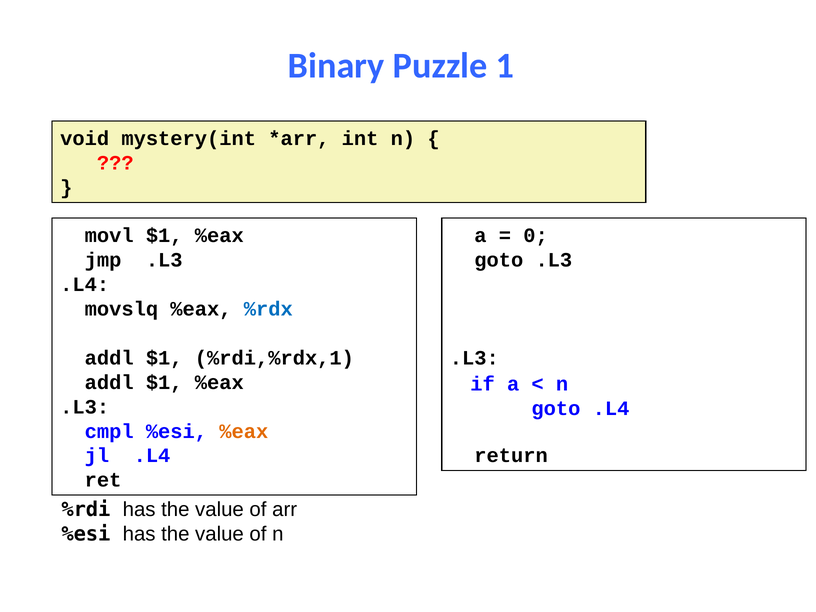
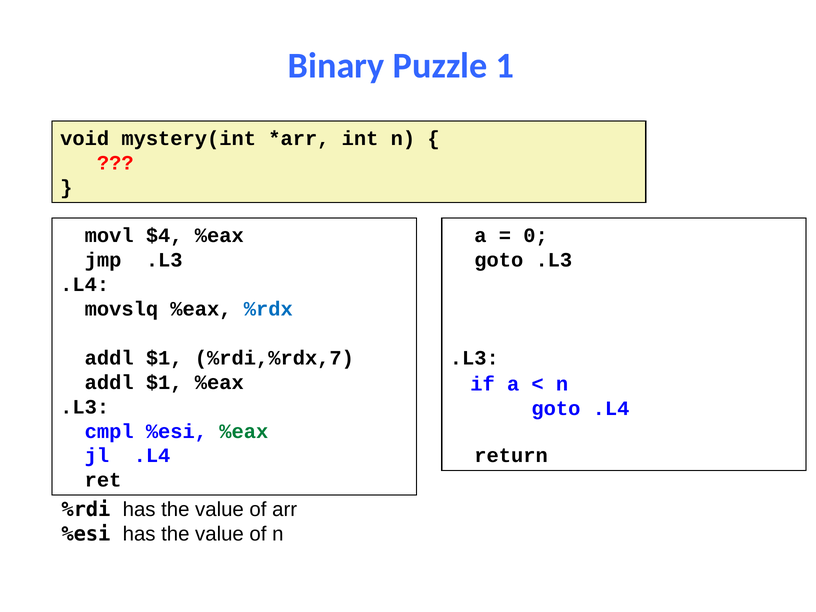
movl $1: $1 -> $4
%rdi,%rdx,1: %rdi,%rdx,1 -> %rdi,%rdx,7
%eax at (244, 431) colour: orange -> green
